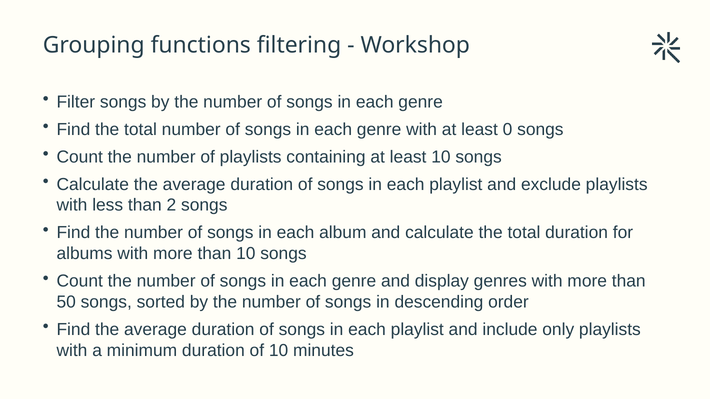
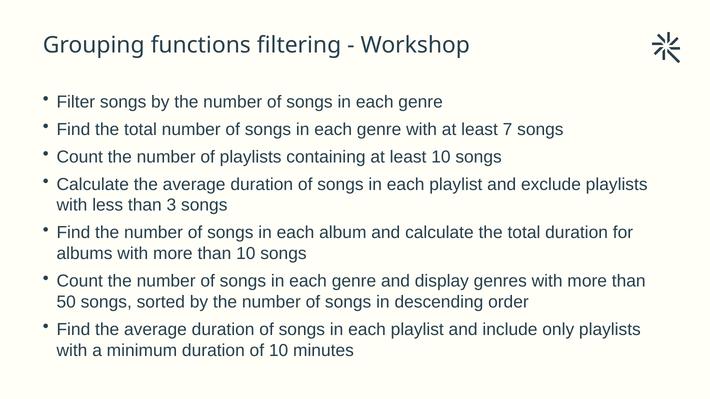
0: 0 -> 7
2: 2 -> 3
